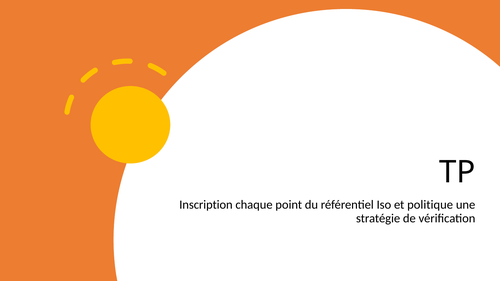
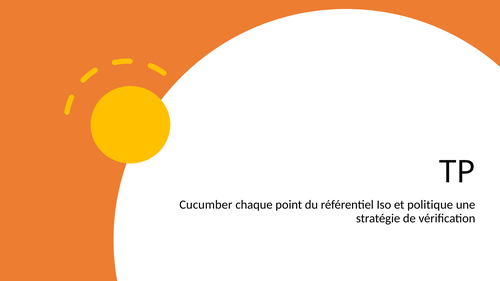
Inscription: Inscription -> Cucumber
